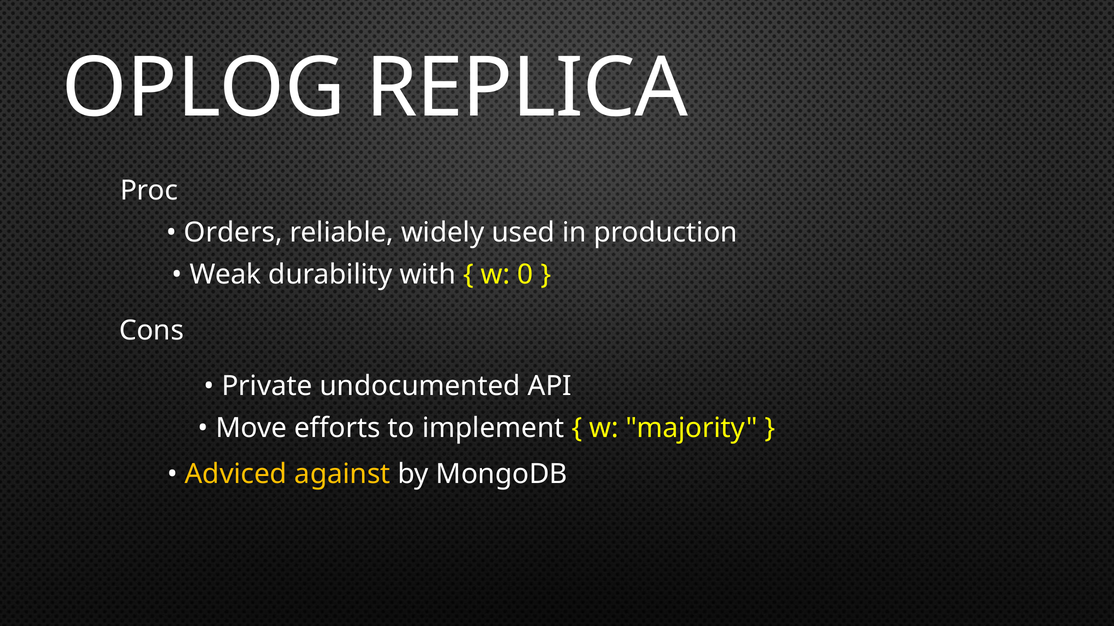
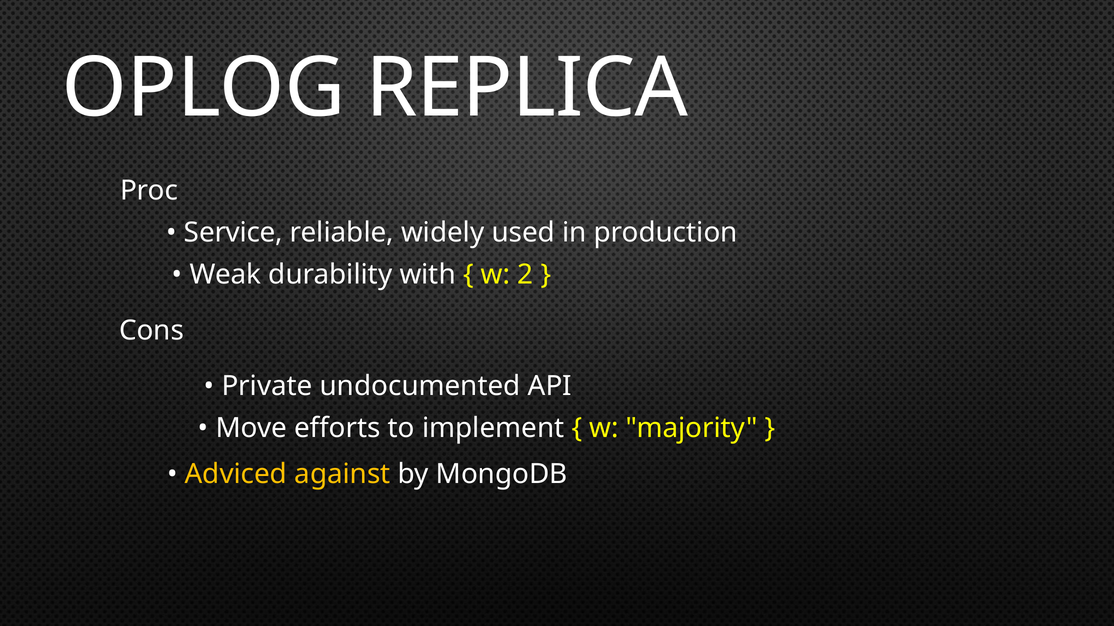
Orders: Orders -> Service
0: 0 -> 2
